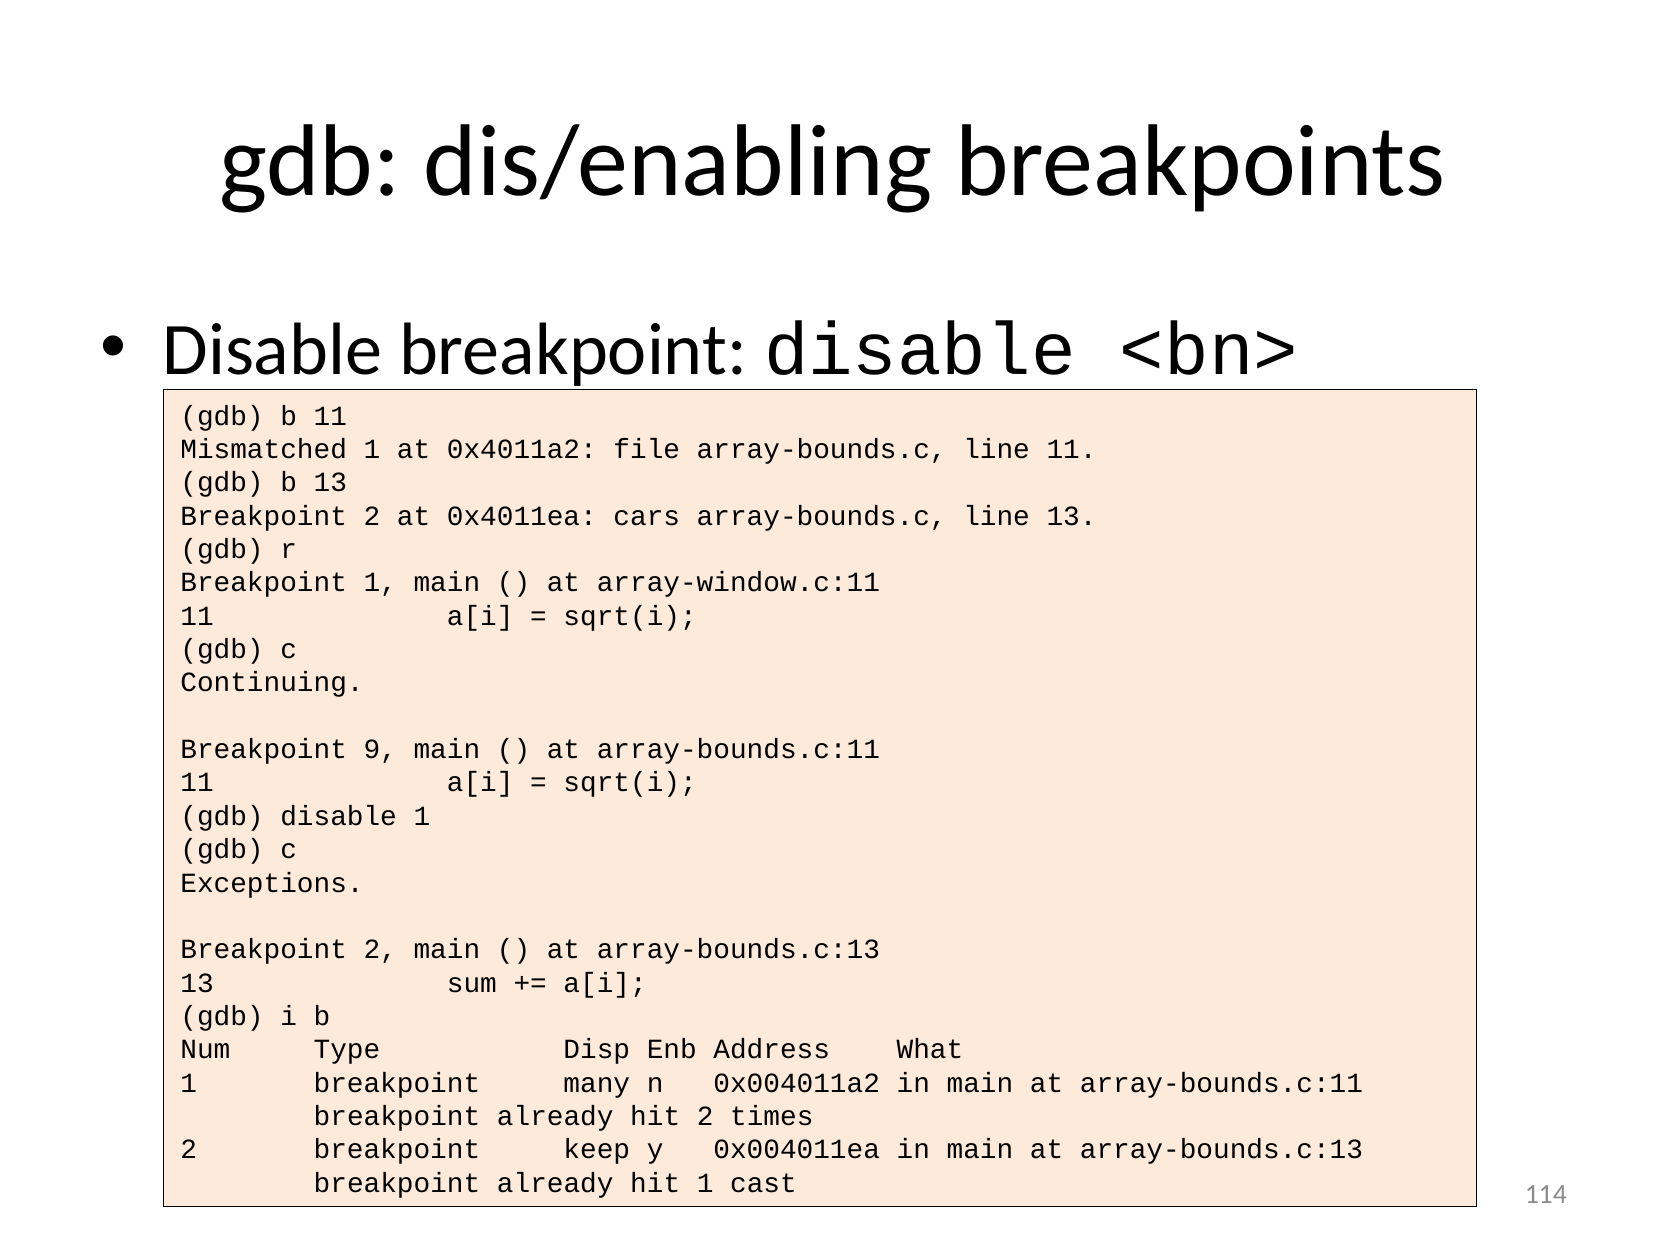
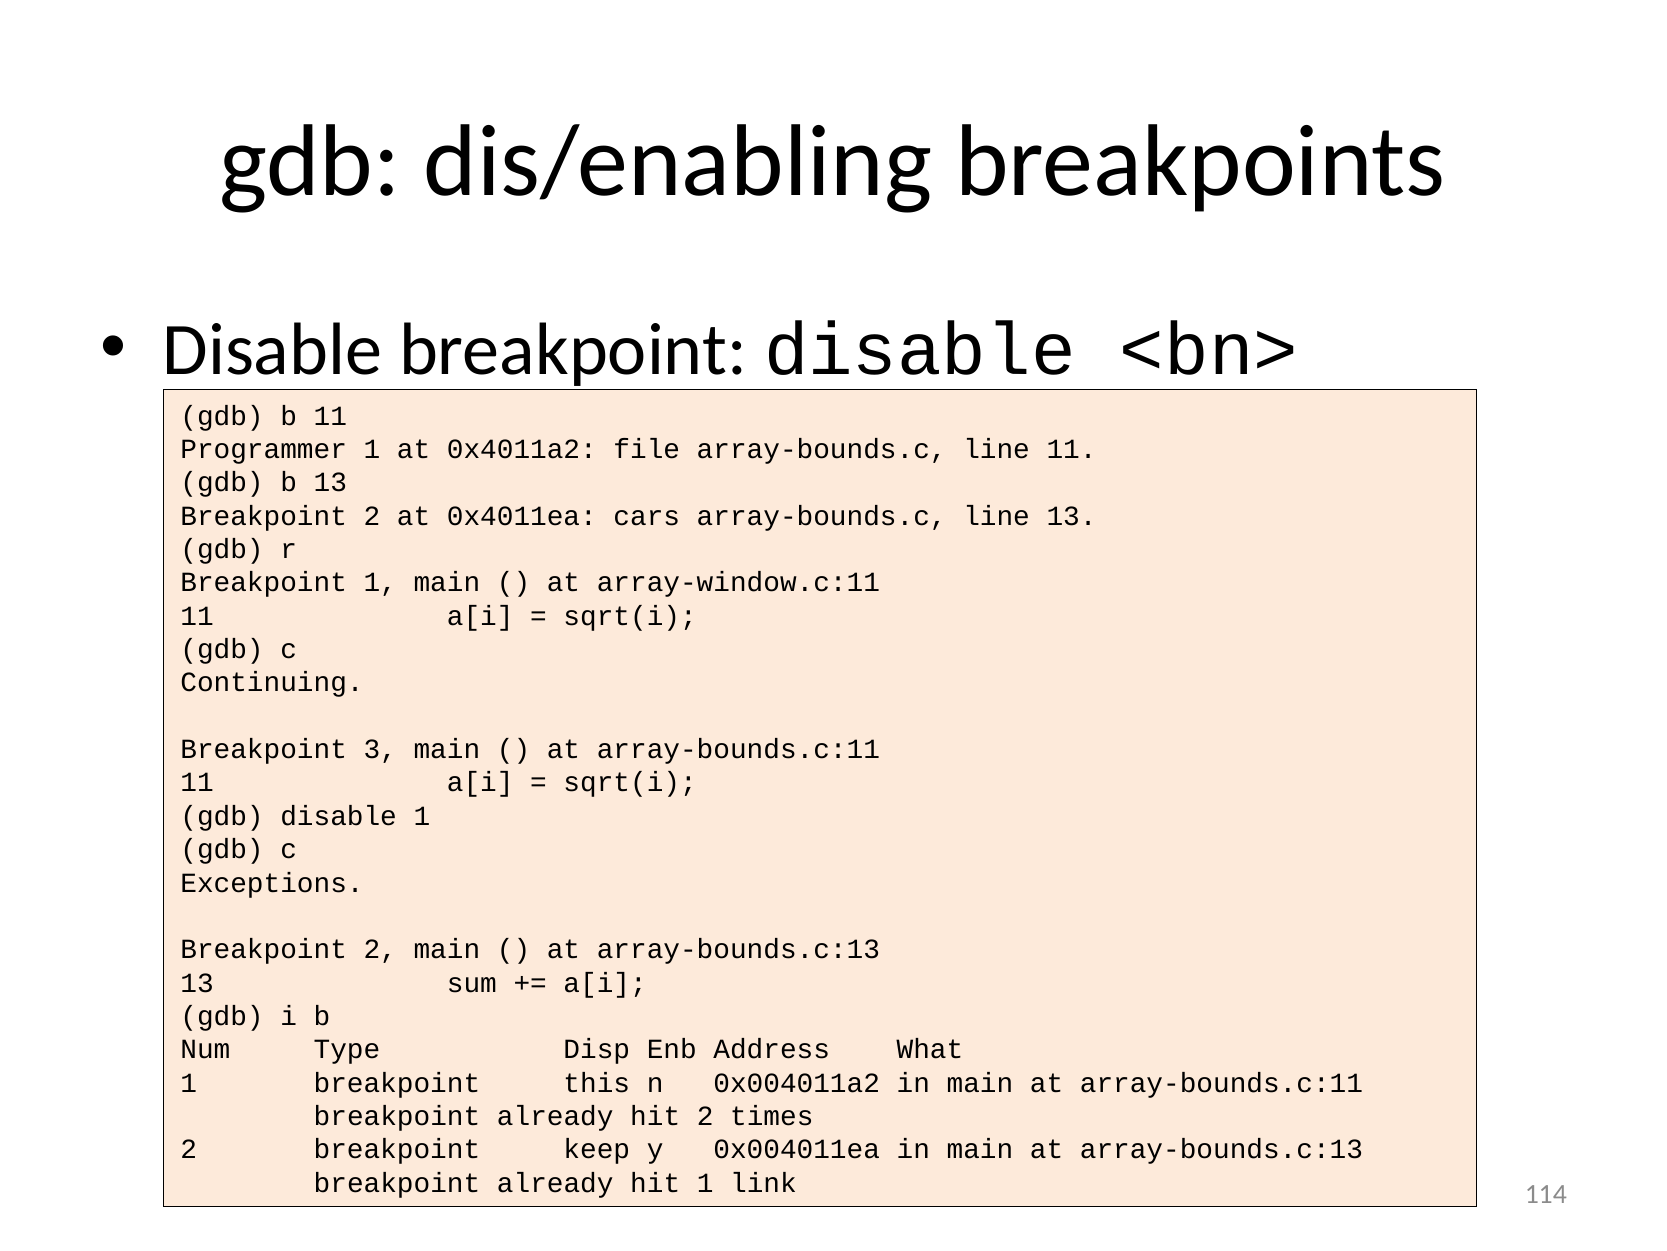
Mismatched: Mismatched -> Programmer
9: 9 -> 3
many: many -> this
cast: cast -> link
